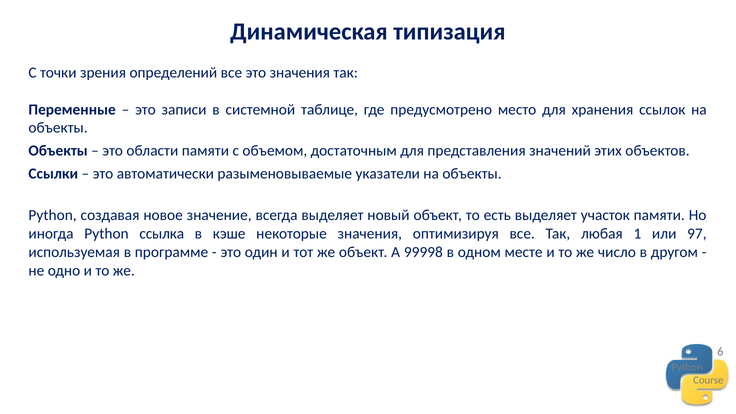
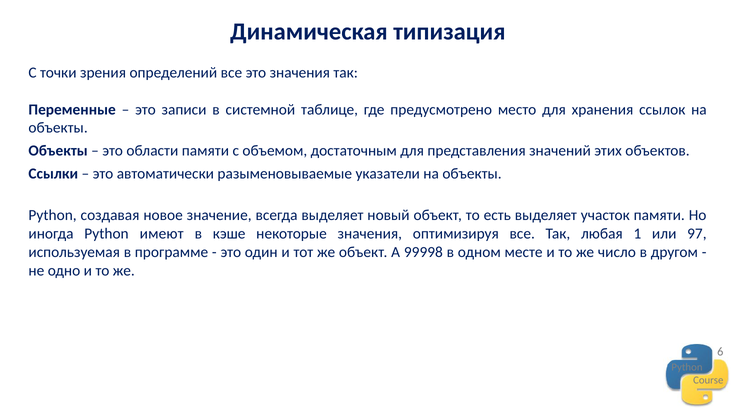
ссылка: ссылка -> имеют
